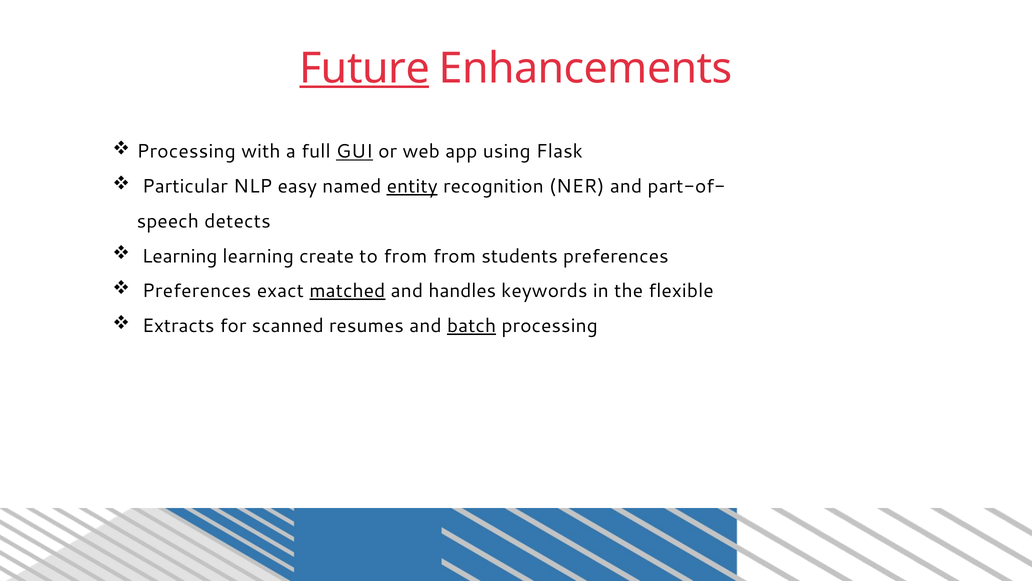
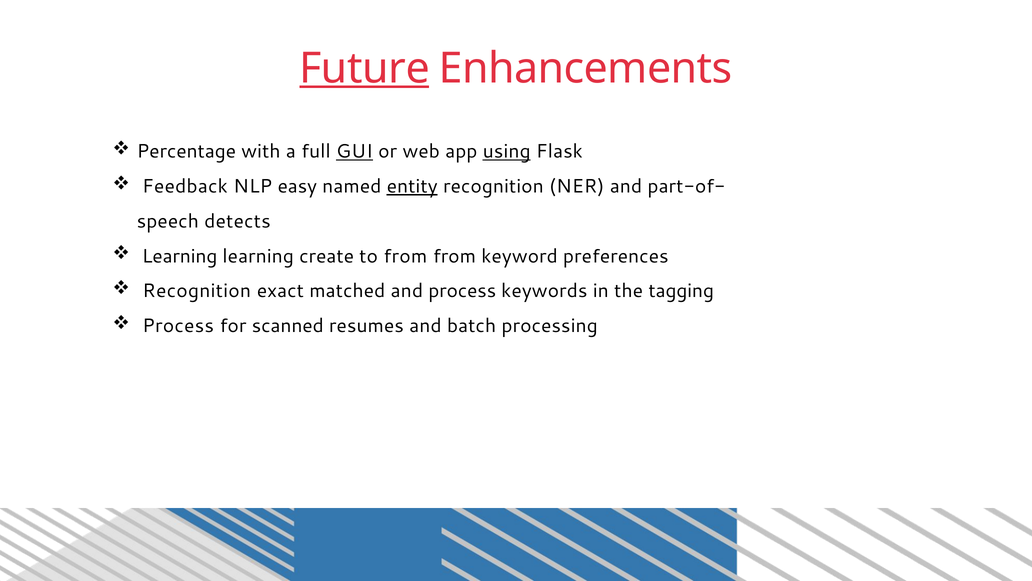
Processing at (186, 151): Processing -> Percentage
using underline: none -> present
Particular: Particular -> Feedback
students: students -> keyword
Preferences at (197, 291): Preferences -> Recognition
matched underline: present -> none
and handles: handles -> process
flexible: flexible -> tagging
Extracts at (178, 326): Extracts -> Process
batch underline: present -> none
